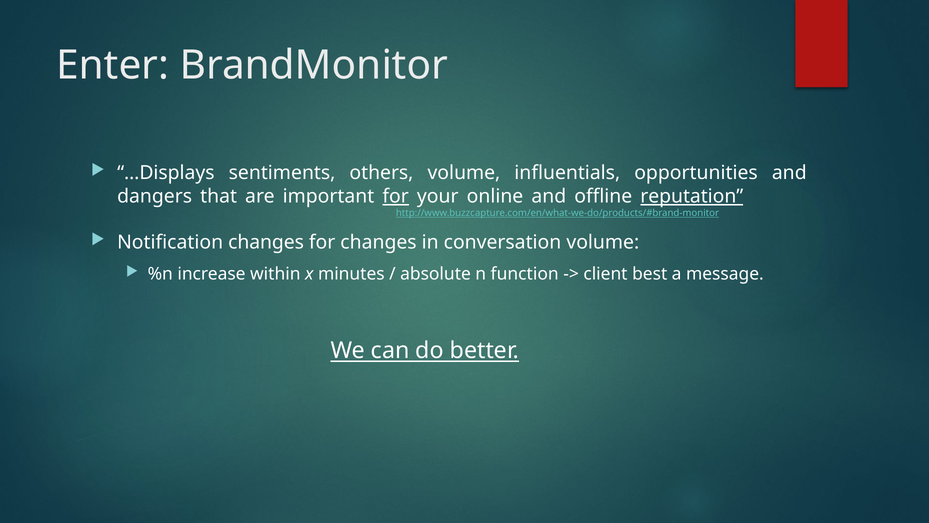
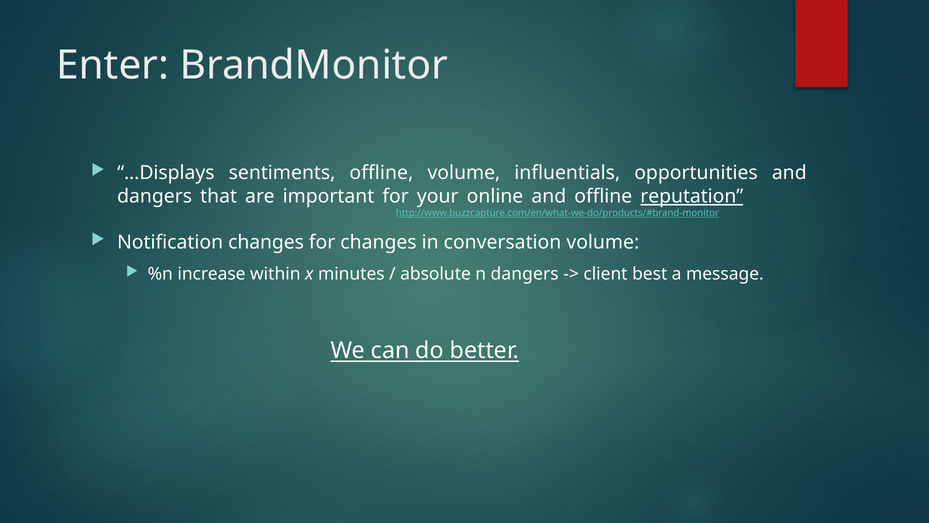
sentiments others: others -> offline
for at (396, 196) underline: present -> none
n function: function -> dangers
